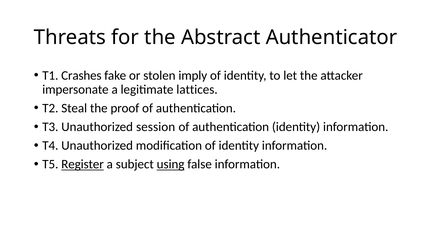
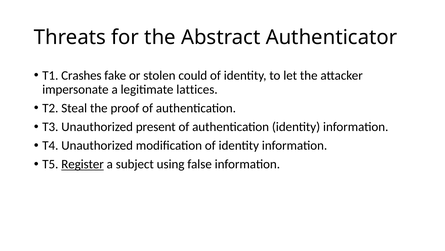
imply: imply -> could
session: session -> present
using underline: present -> none
